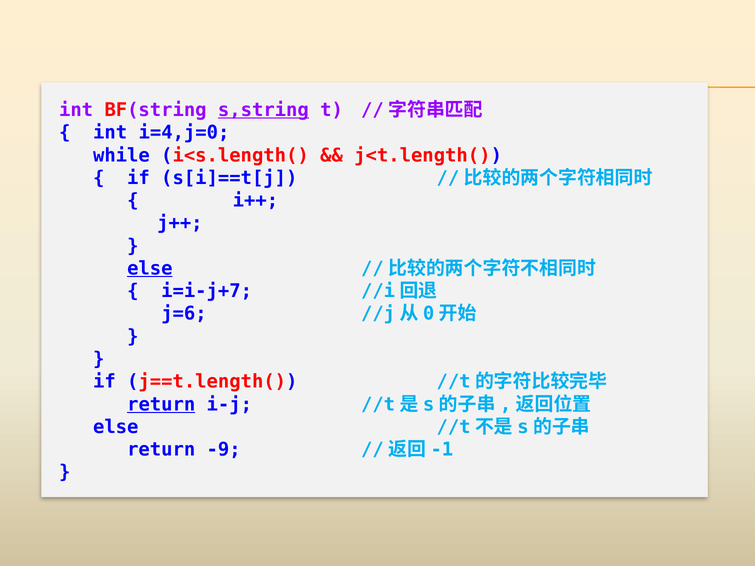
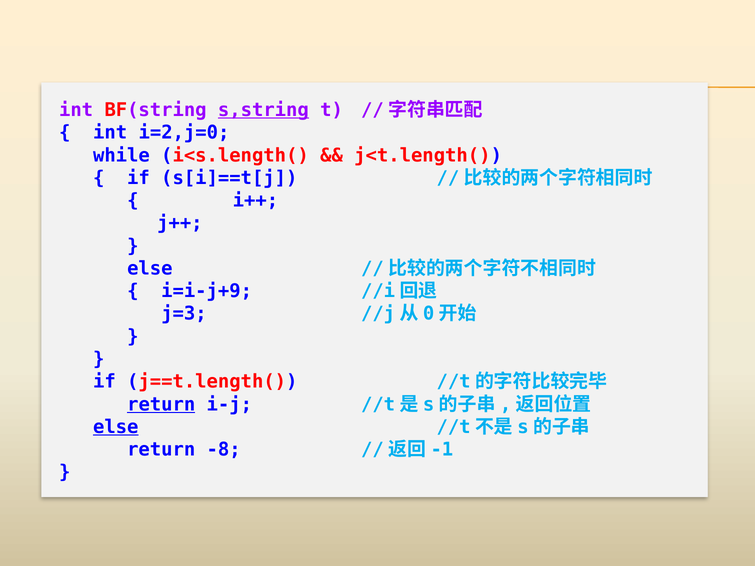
i=4,j=0: i=4,j=0 -> i=2,j=0
else at (150, 269) underline: present -> none
i=i-j+7: i=i-j+7 -> i=i-j+9
j=6: j=6 -> j=3
else at (116, 427) underline: none -> present
-9: -9 -> -8
